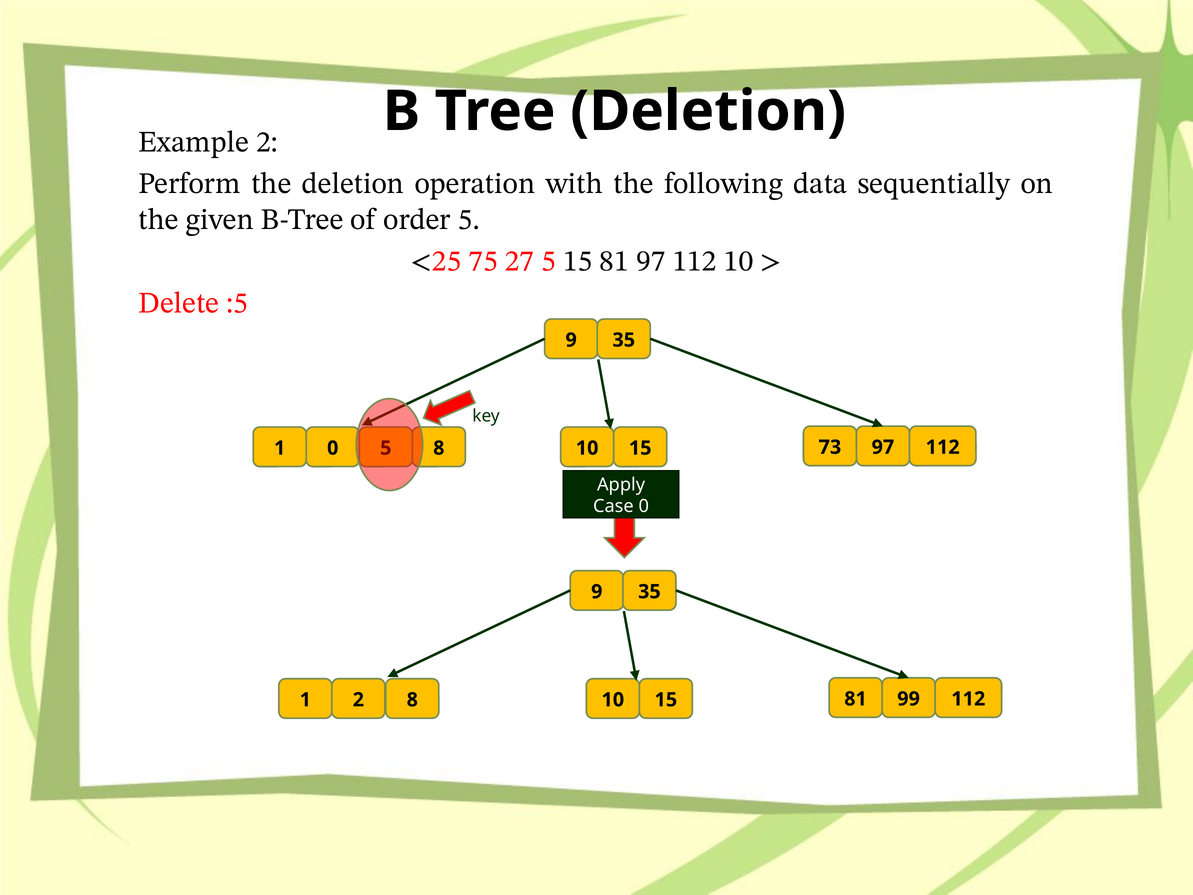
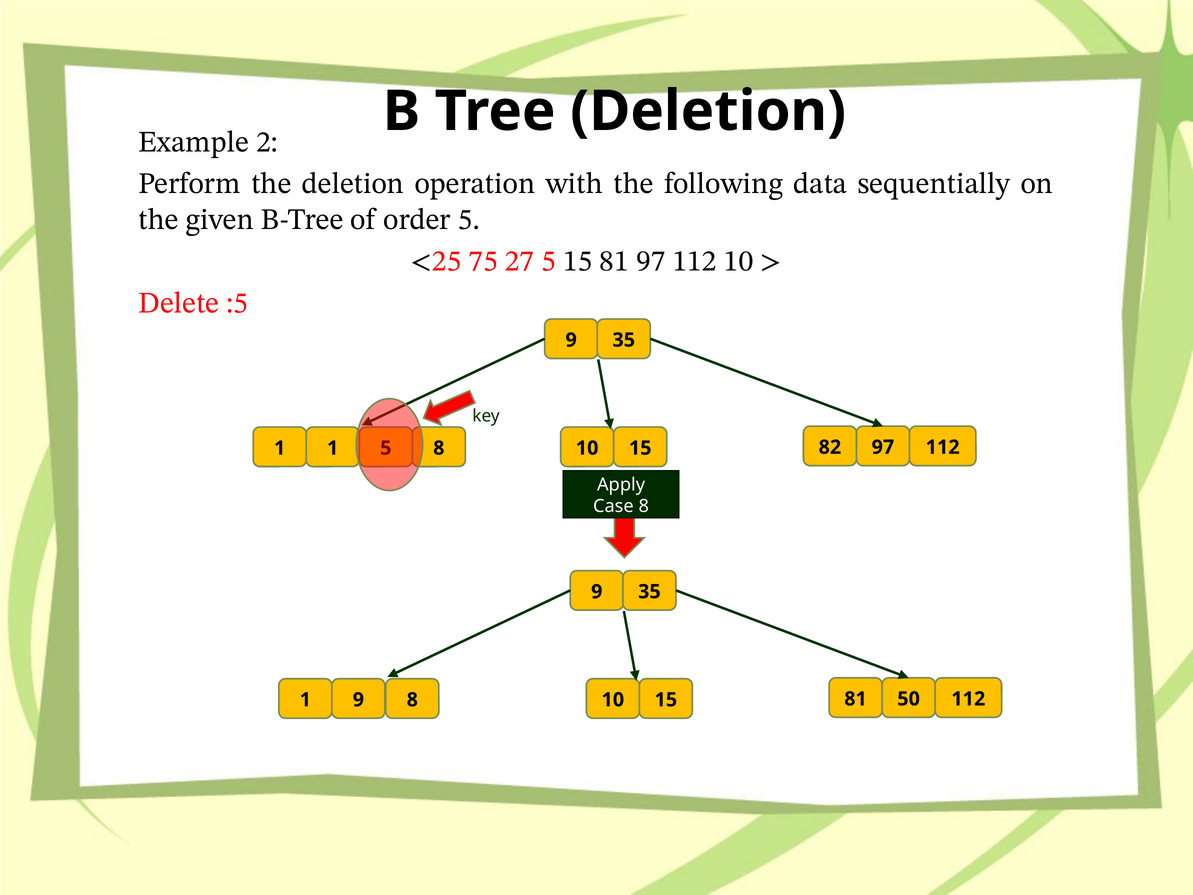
1 0: 0 -> 1
73: 73 -> 82
Case 0: 0 -> 8
1 2: 2 -> 9
99: 99 -> 50
